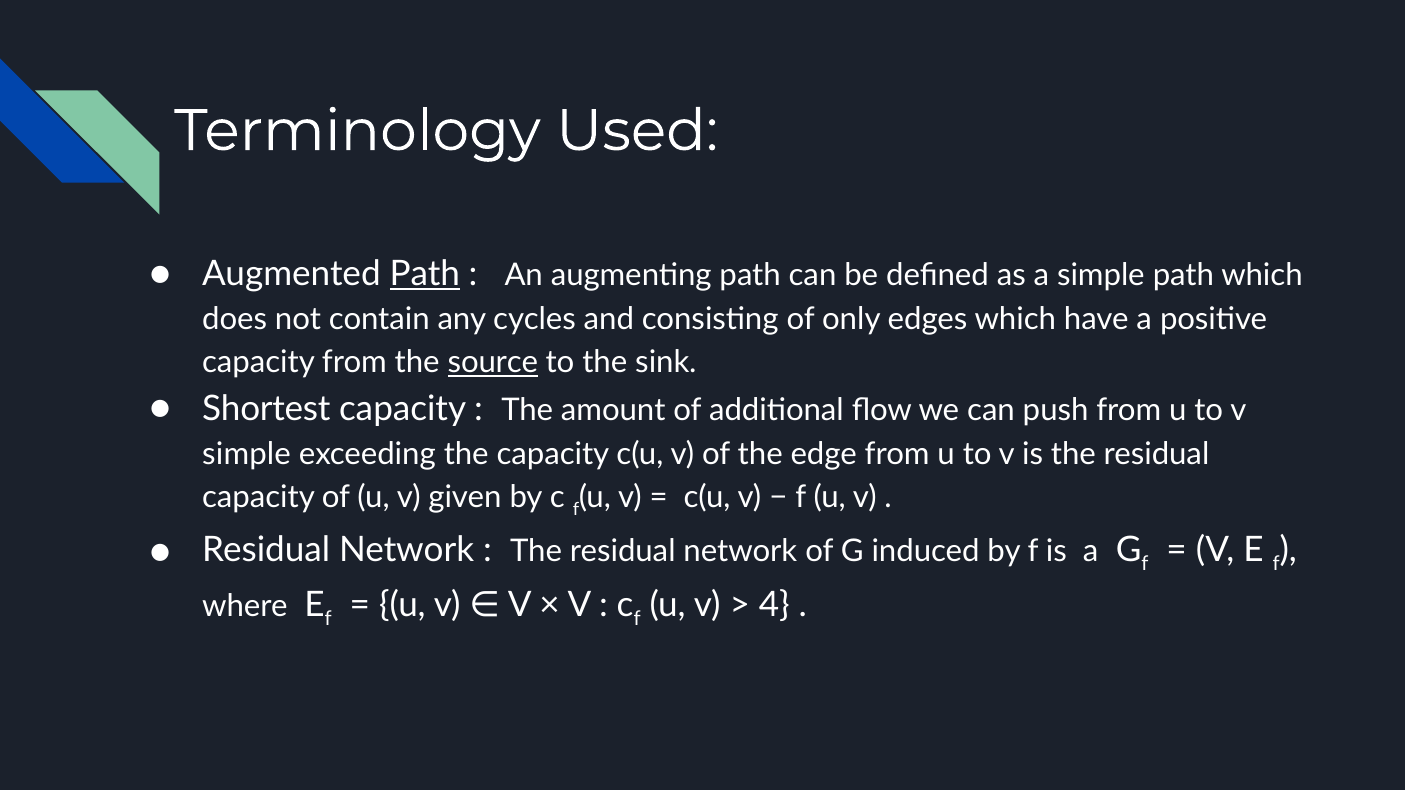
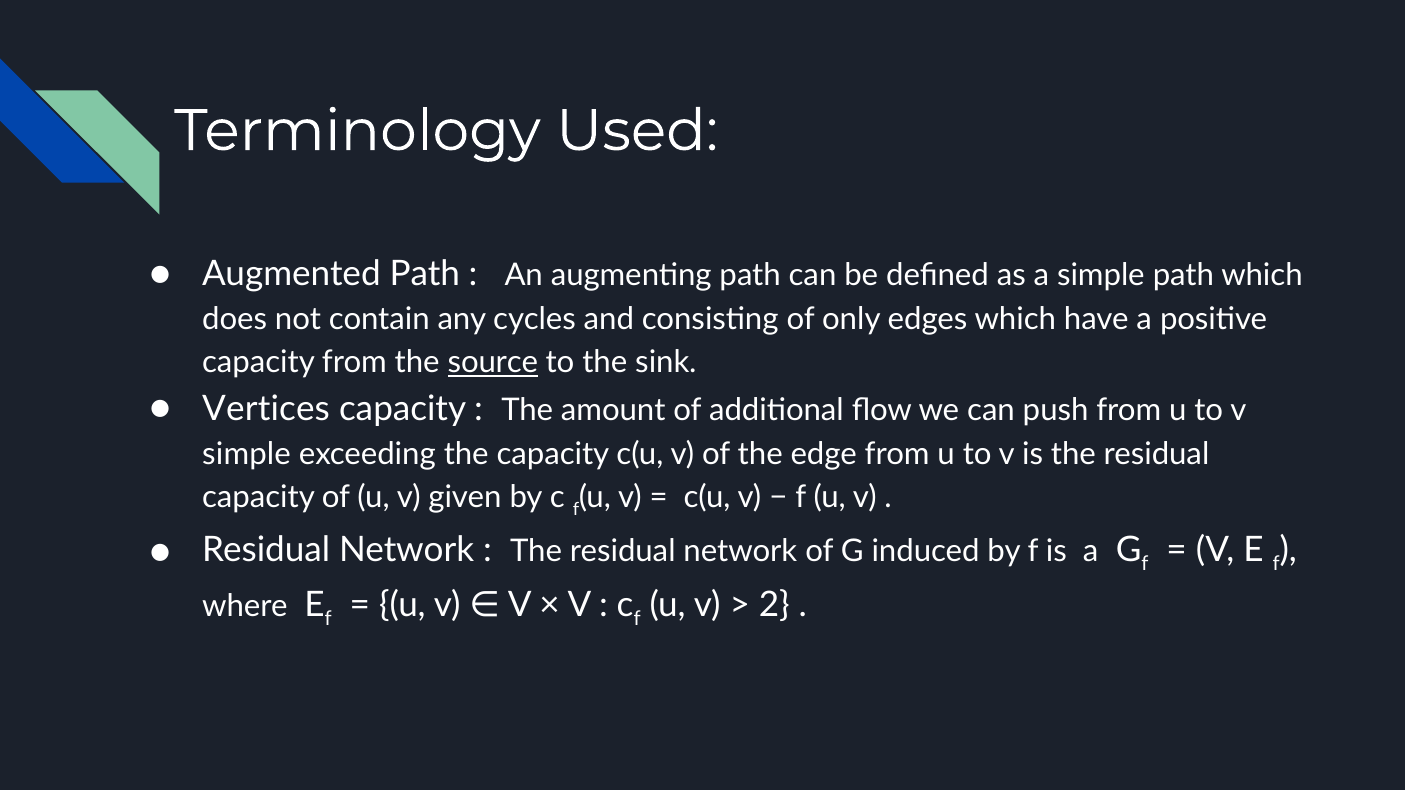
Path at (425, 274) underline: present -> none
Shortest: Shortest -> Vertices
4: 4 -> 2
